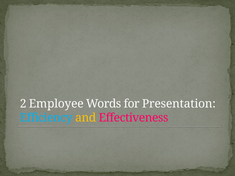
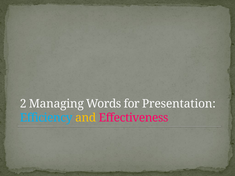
Employee: Employee -> Managing
